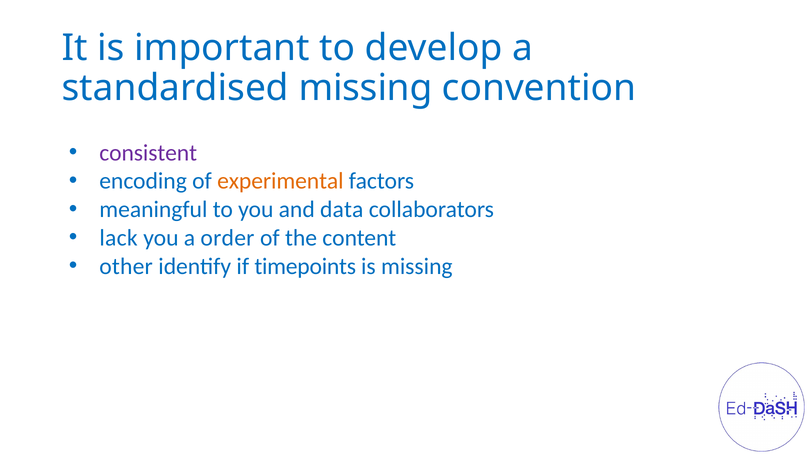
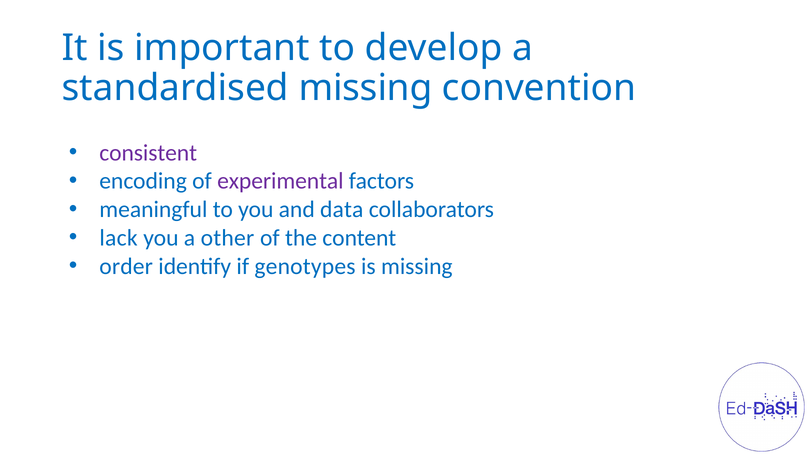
experimental colour: orange -> purple
order: order -> other
other: other -> order
timepoints: timepoints -> genotypes
